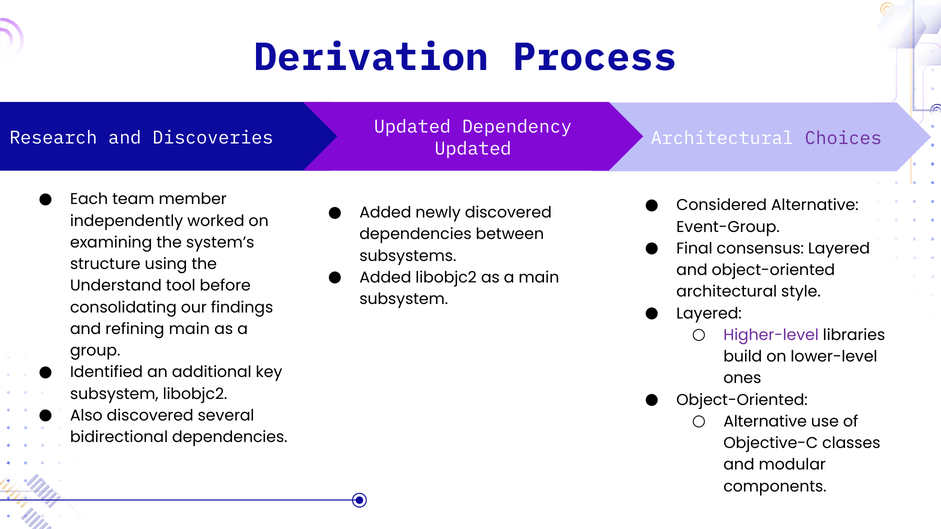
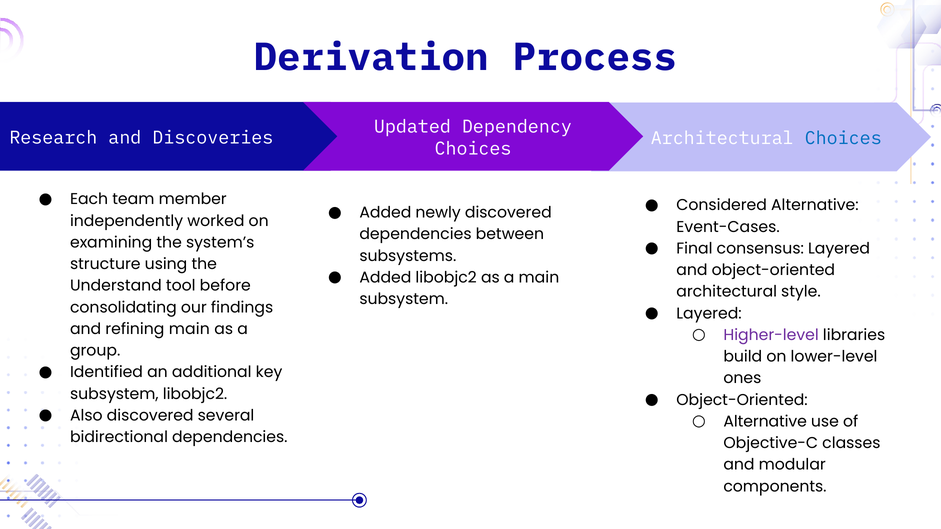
Choices at (843, 138) colour: purple -> blue
Updated at (473, 149): Updated -> Choices
Event-Group: Event-Group -> Event-Cases
